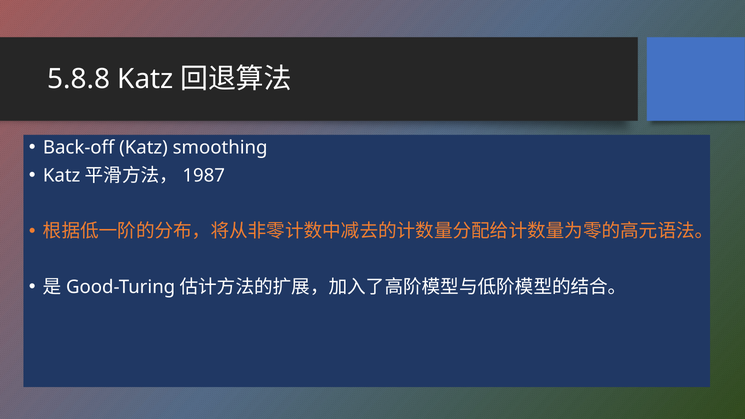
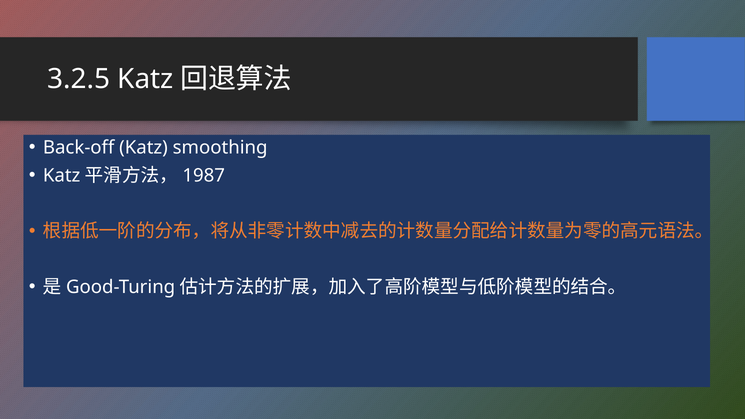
5.8.8: 5.8.8 -> 3.2.5
